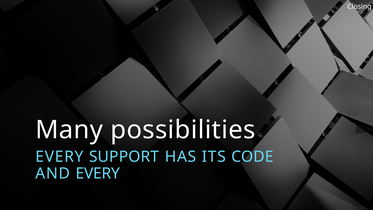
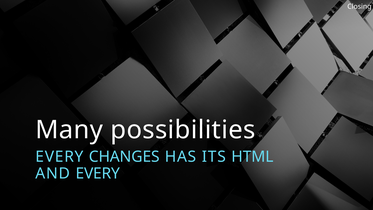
SUPPORT: SUPPORT -> CHANGES
CODE: CODE -> HTML
